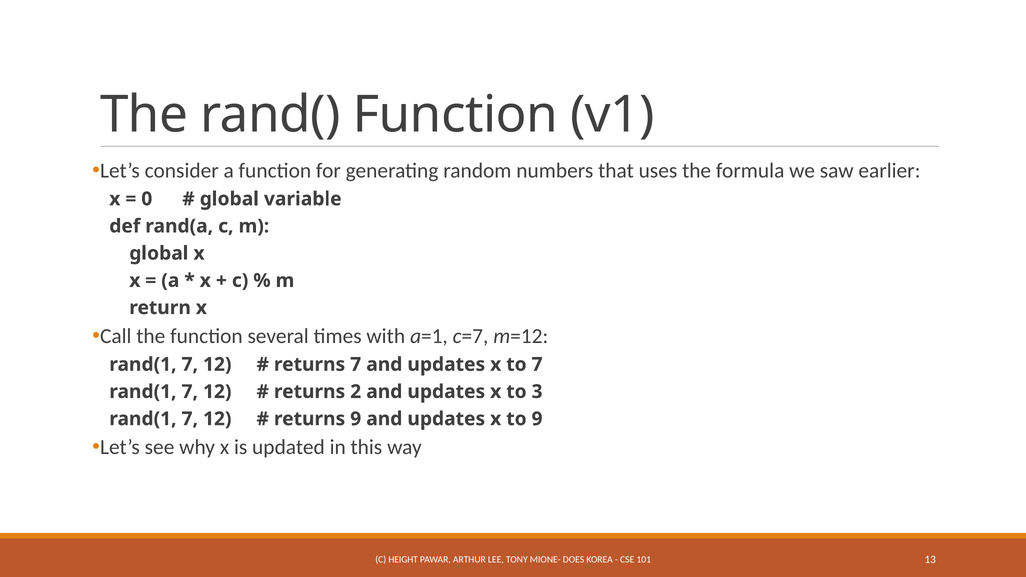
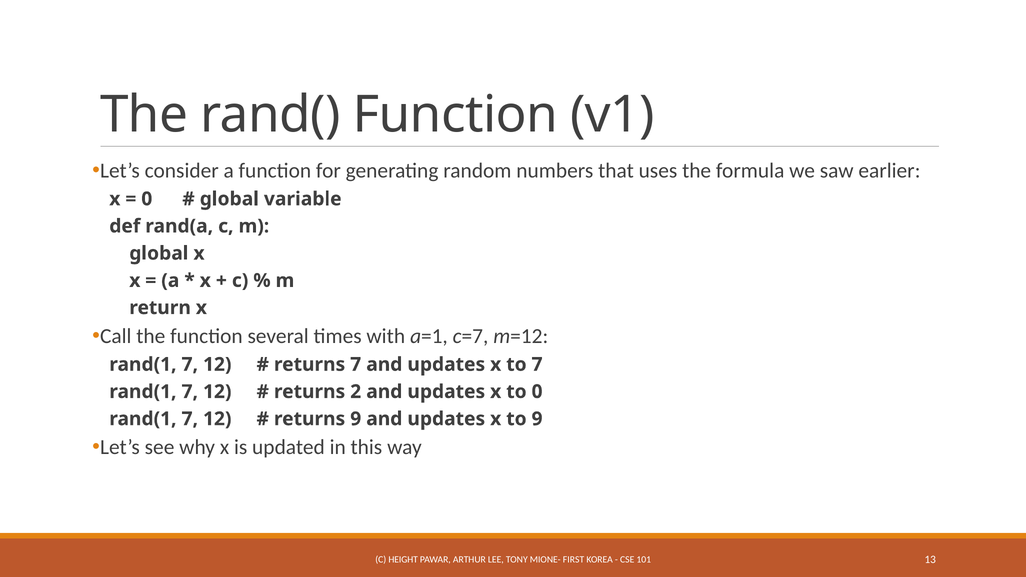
to 3: 3 -> 0
DOES: DOES -> FIRST
